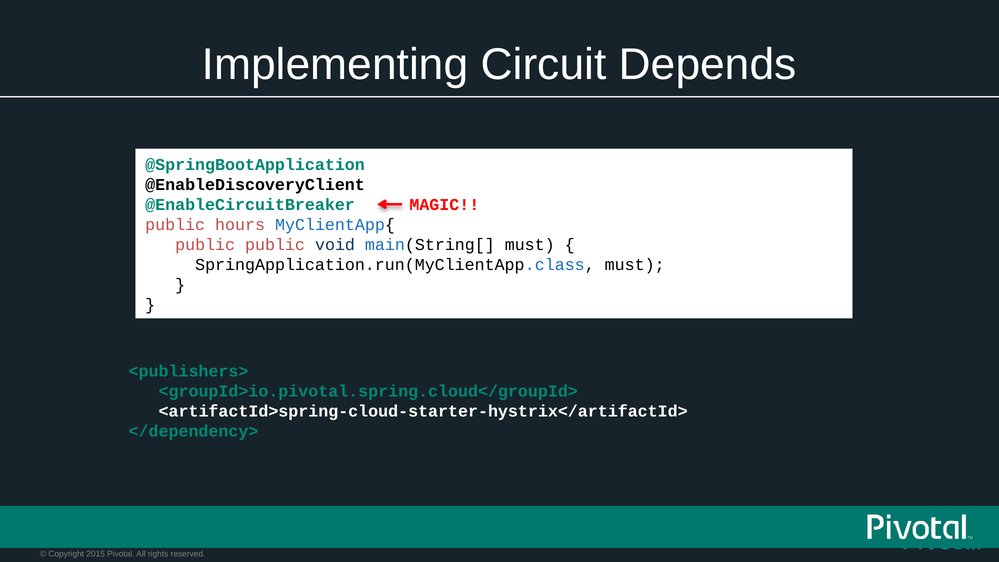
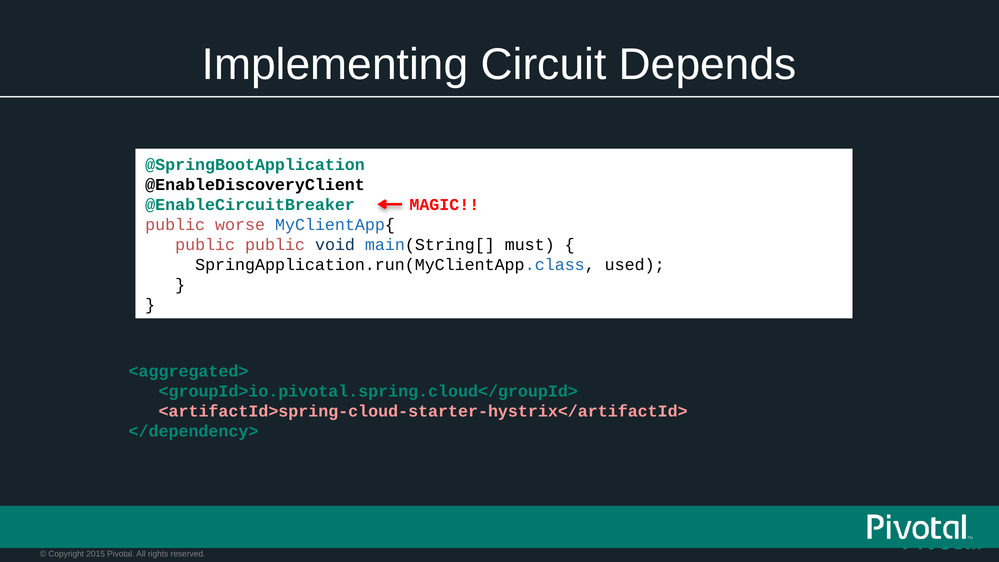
hours: hours -> worse
SpringApplication.run(MyClientApp.class must: must -> used
<publishers>: <publishers> -> <aggregated>
<artifactId>spring-cloud-starter-hystrix</artifactId> colour: white -> pink
